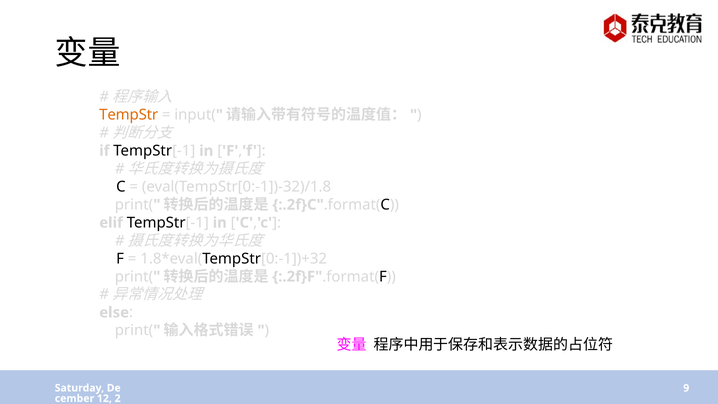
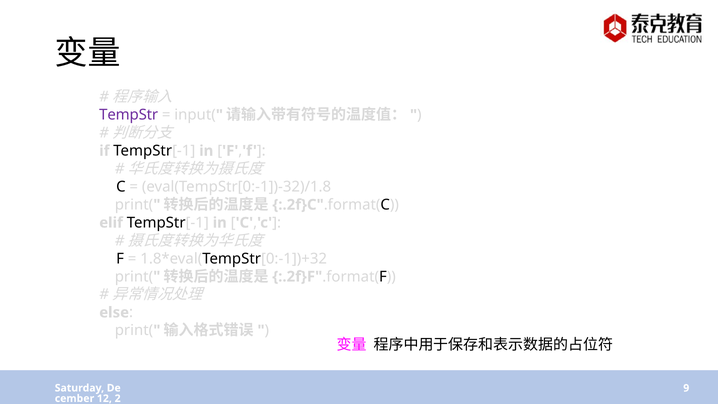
TempStr colour: orange -> purple
